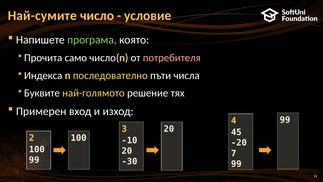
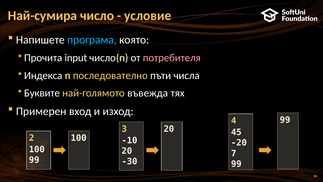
Най-сумите: Най-сумите -> Най-сумира
програма colour: light green -> light blue
само: само -> input
решение: решение -> въвежда
